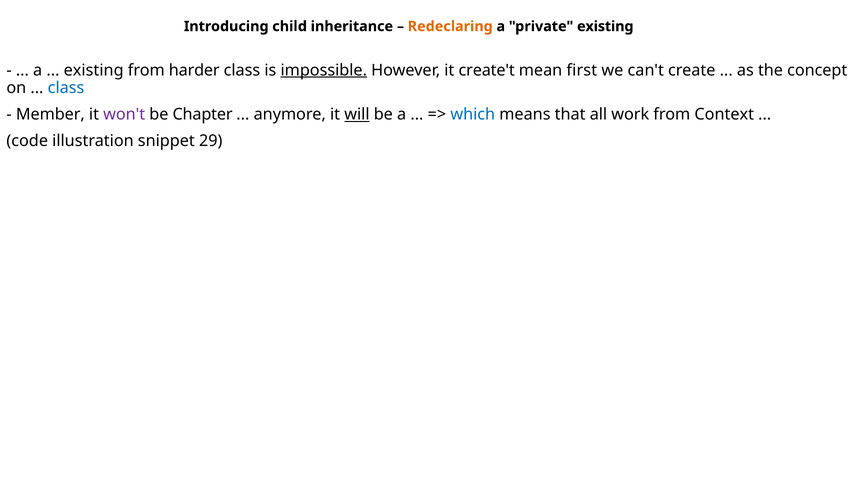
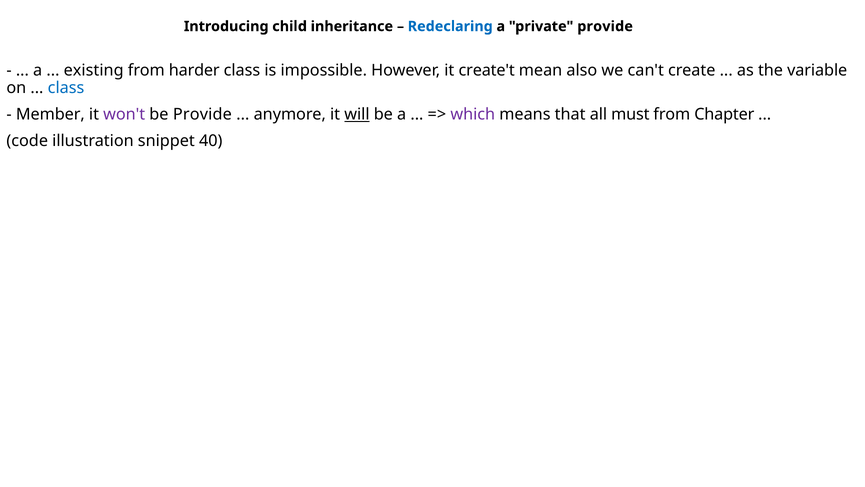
Redeclaring colour: orange -> blue
private existing: existing -> provide
impossible underline: present -> none
first: first -> also
concept: concept -> variable
be Chapter: Chapter -> Provide
which colour: blue -> purple
work: work -> must
Context: Context -> Chapter
29: 29 -> 40
